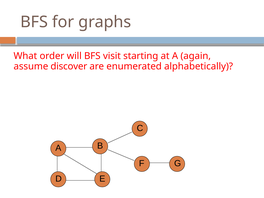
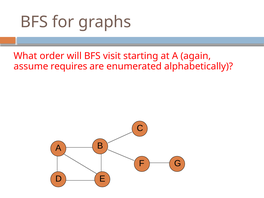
discover: discover -> requires
